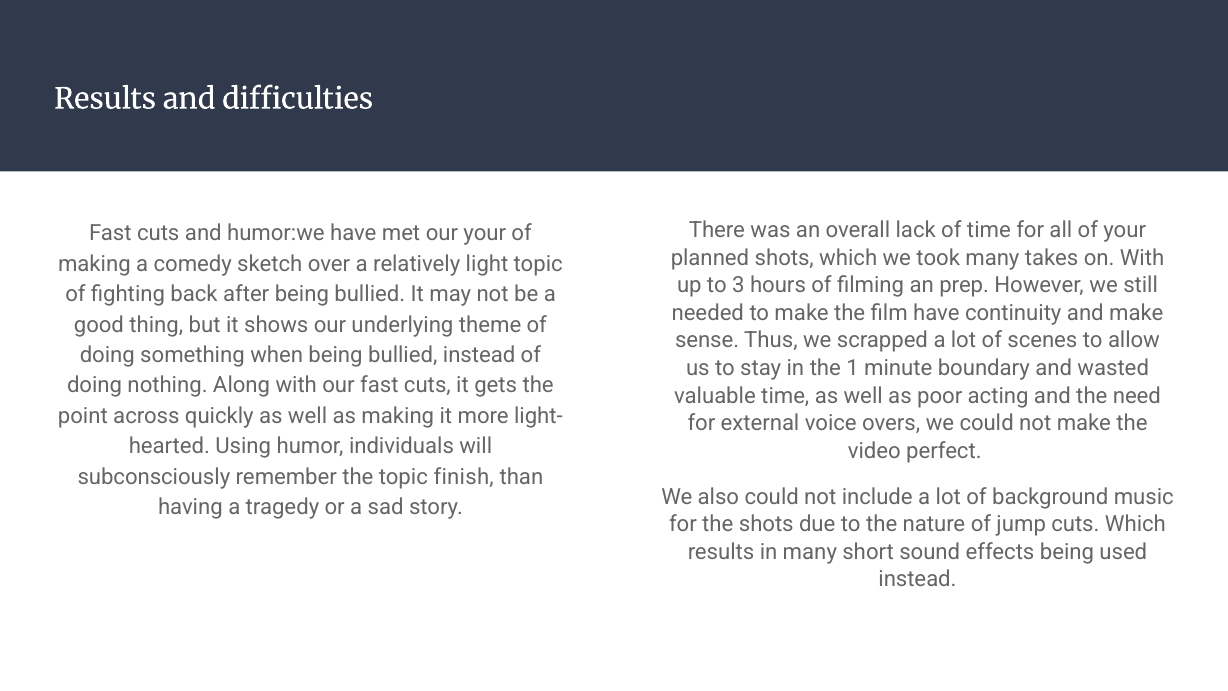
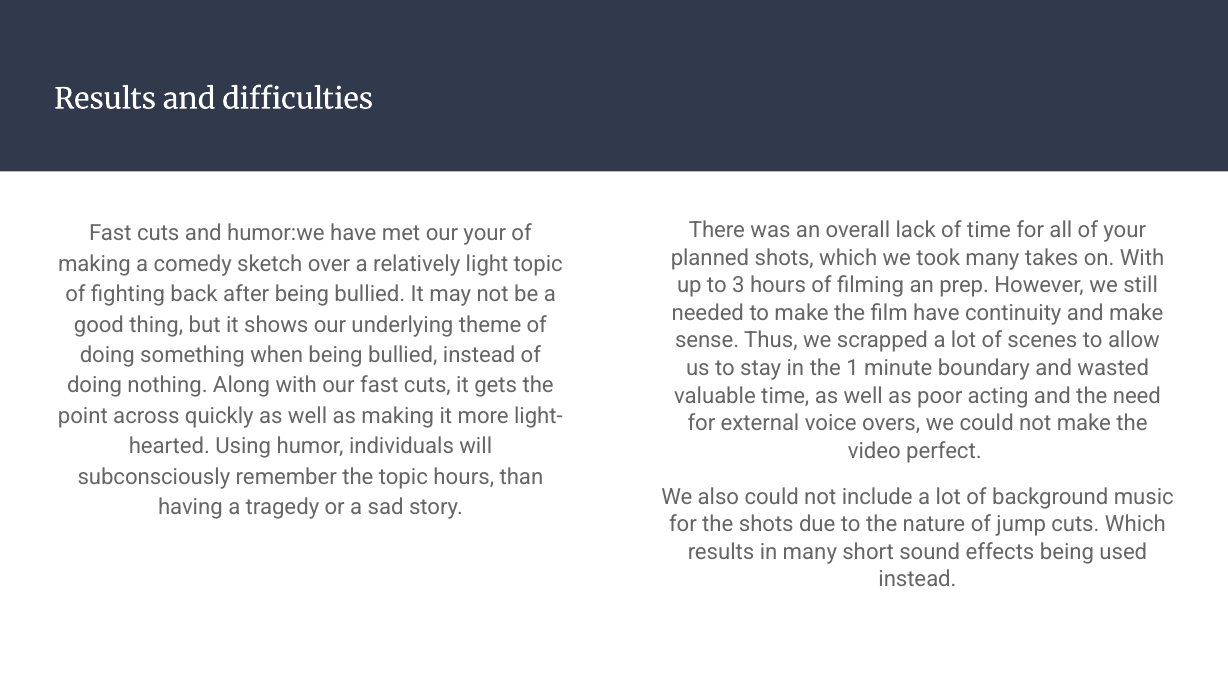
topic finish: finish -> hours
